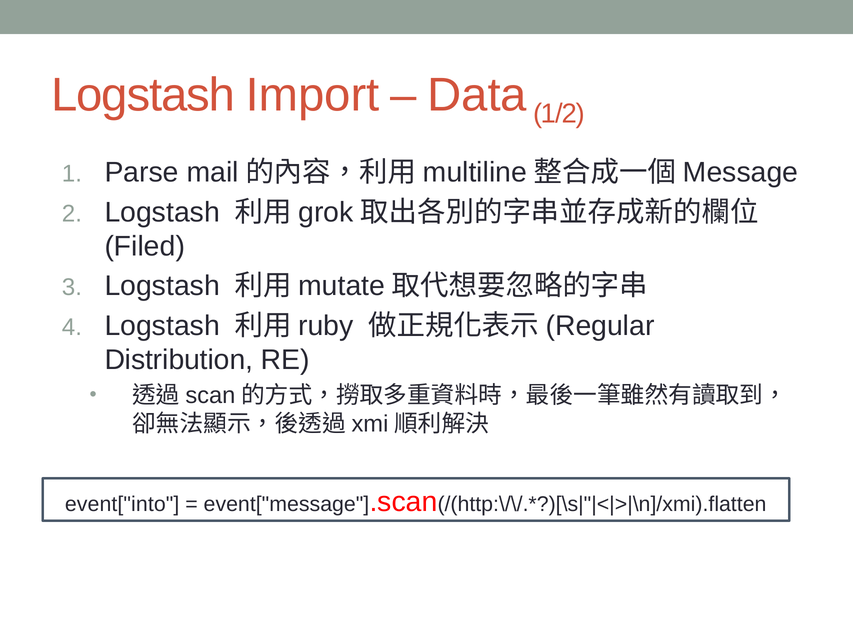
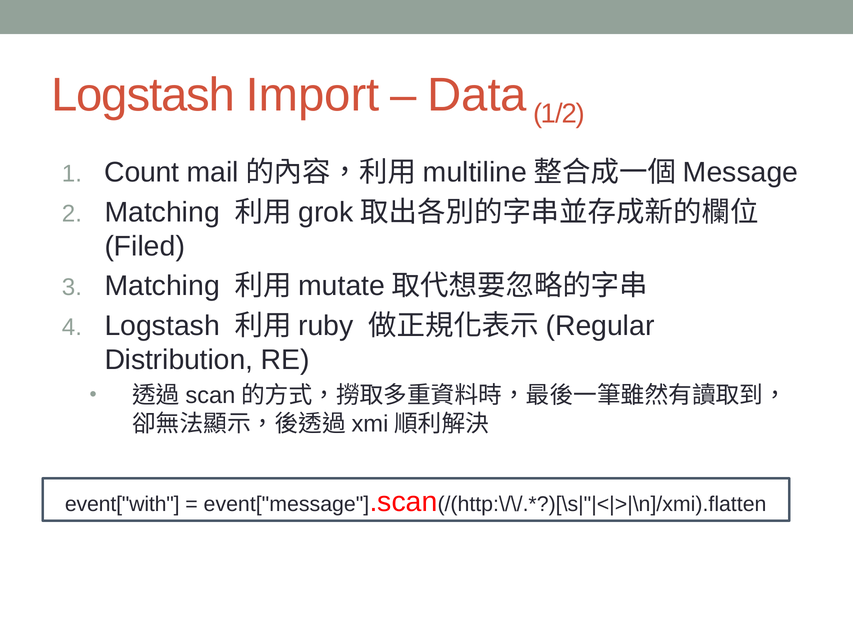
Parse: Parse -> Count
Logstash at (162, 212): Logstash -> Matching
Logstash at (162, 286): Logstash -> Matching
event["into: event["into -> event["with
